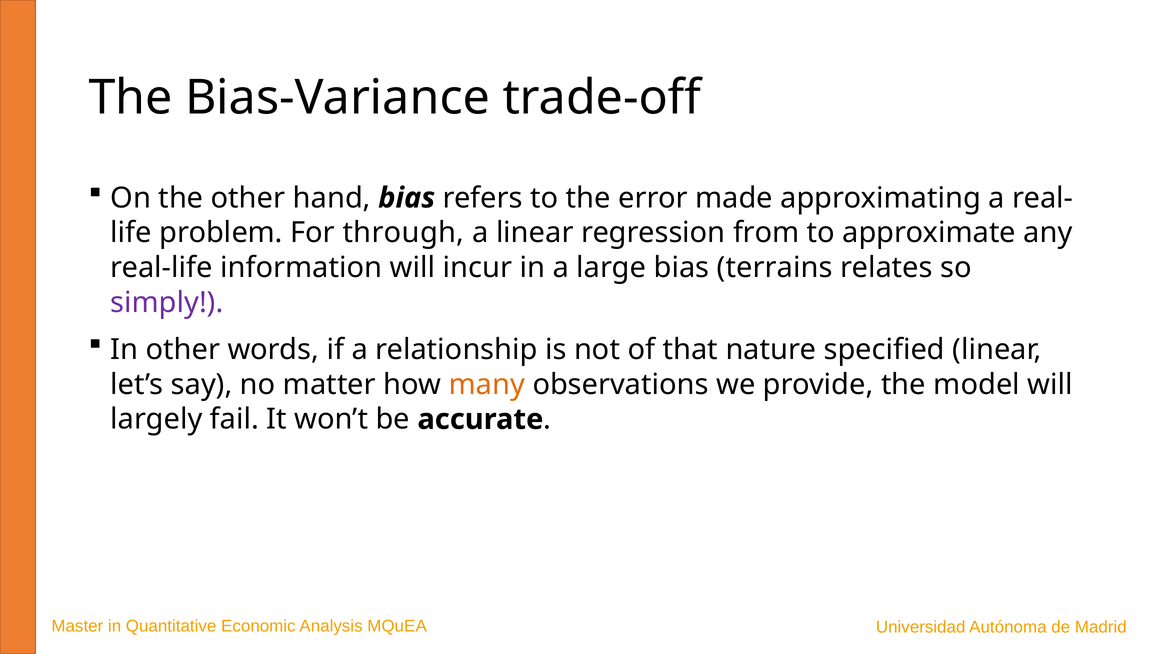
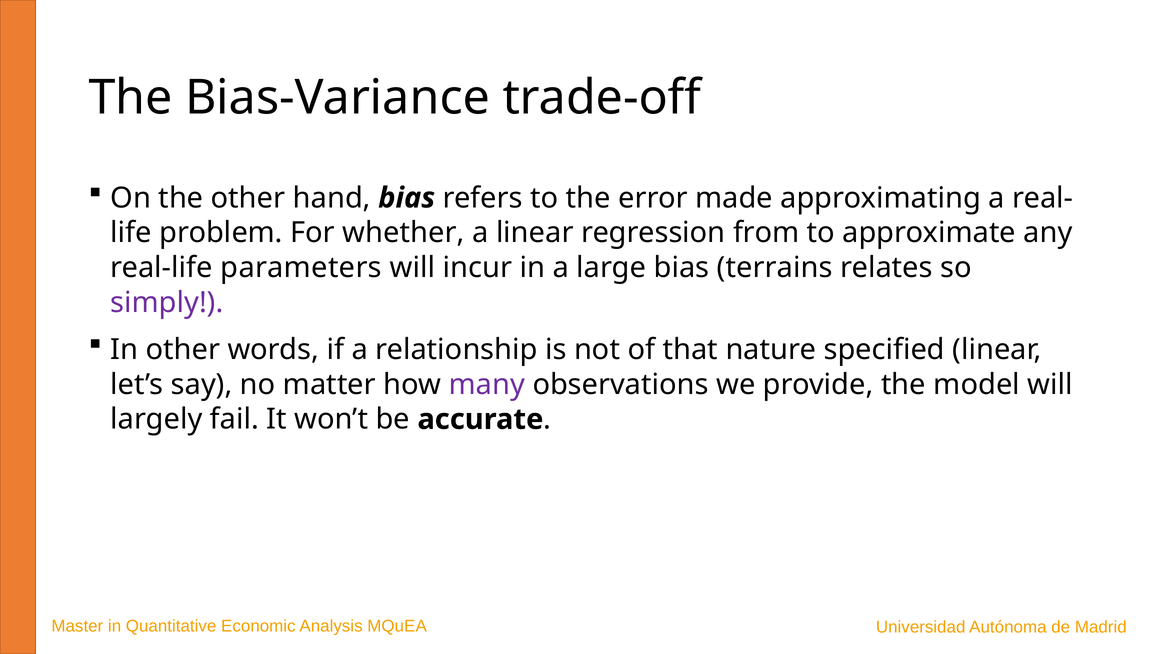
through: through -> whether
information: information -> parameters
many colour: orange -> purple
